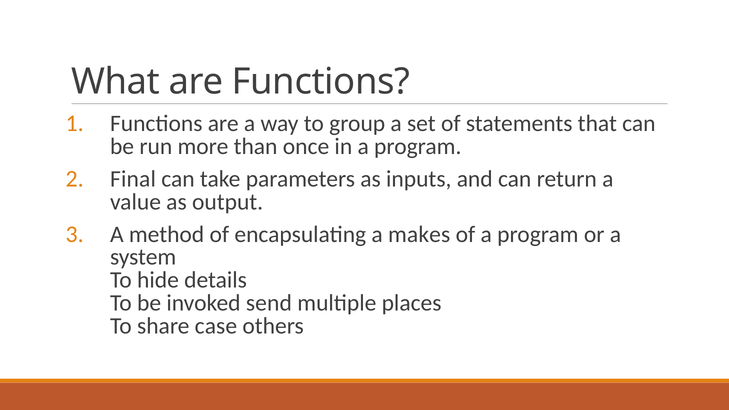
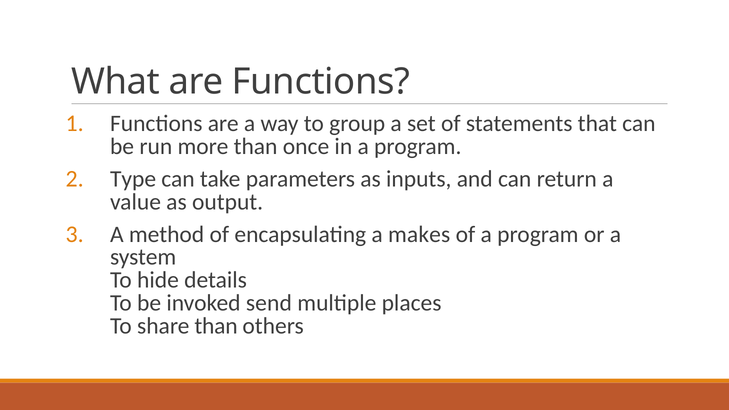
Final: Final -> Type
share case: case -> than
